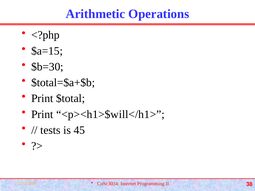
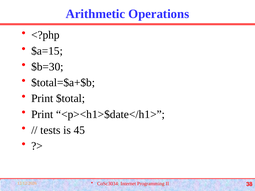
<p><h1>$will</h1>: <p><h1>$will</h1> -> <p><h1>$date</h1>
